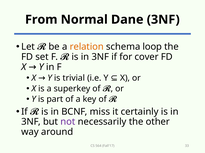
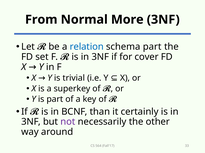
Dane: Dane -> More
relation colour: orange -> blue
schema loop: loop -> part
miss: miss -> than
